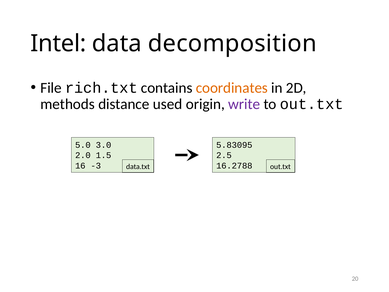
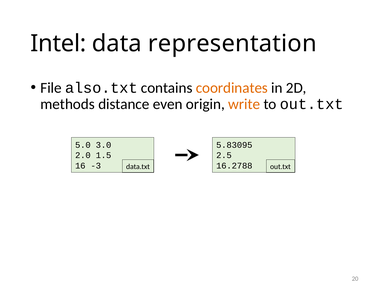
decomposition: decomposition -> representation
rich.txt: rich.txt -> also.txt
used: used -> even
write colour: purple -> orange
